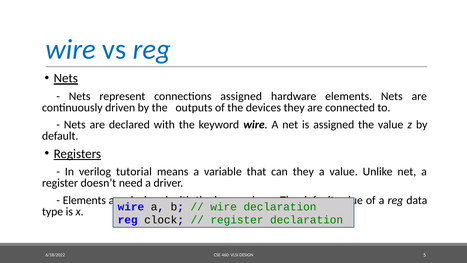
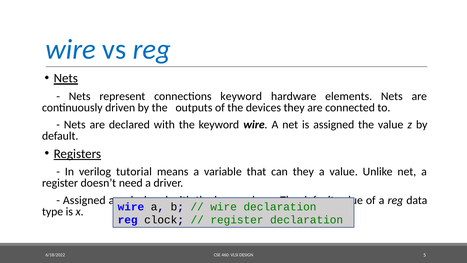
connections assigned: assigned -> keyword
Elements at (84, 200): Elements -> Assigned
